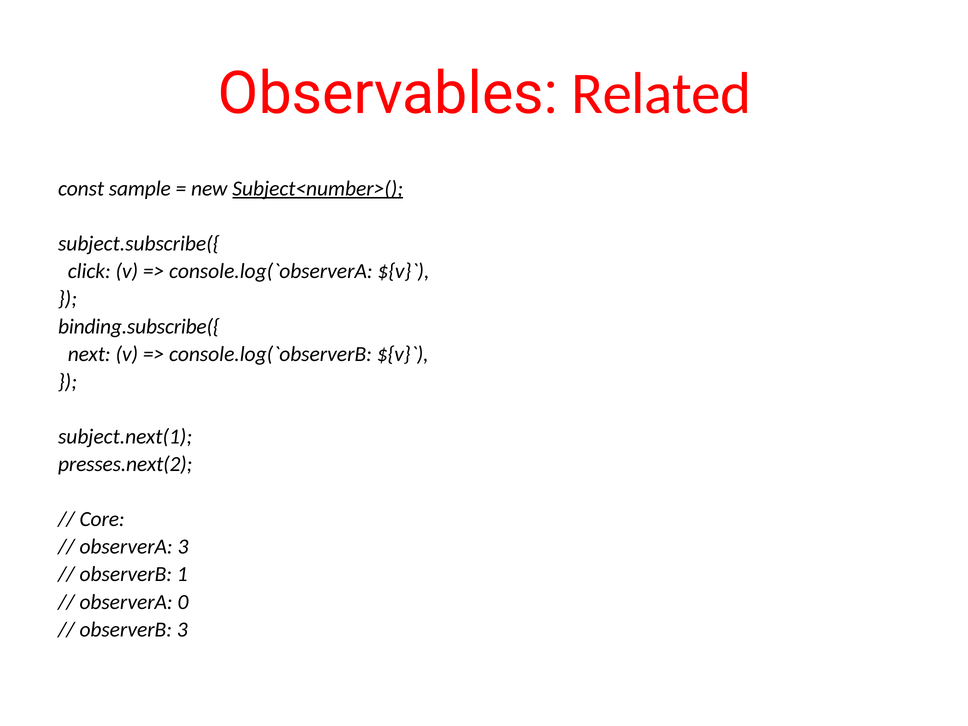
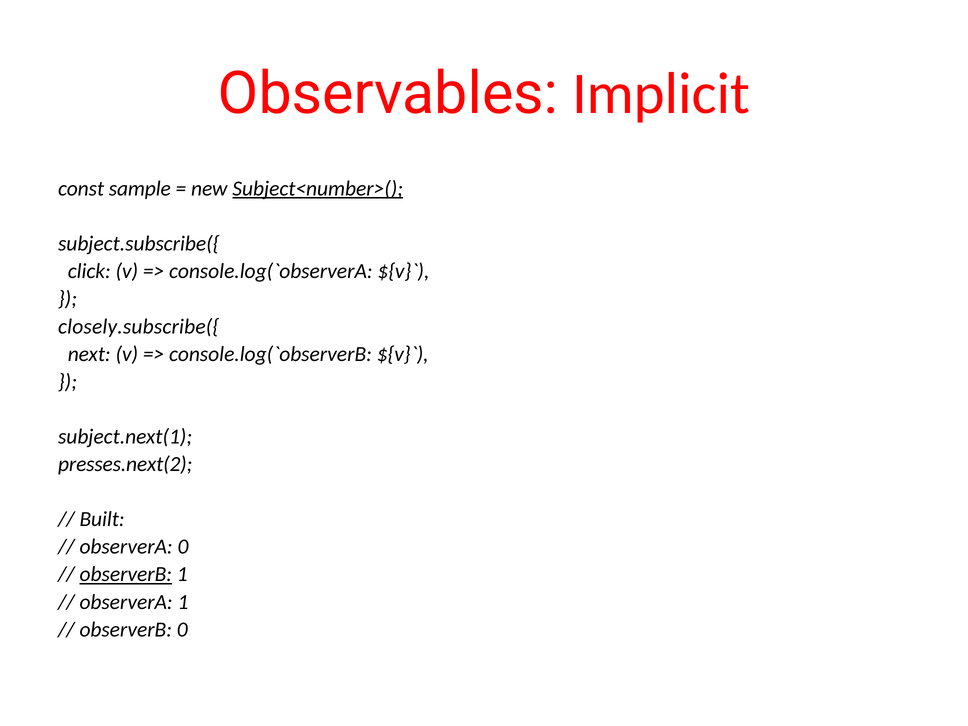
Related: Related -> Implicit
binding.subscribe({: binding.subscribe({ -> closely.subscribe({
Core: Core -> Built
observerA 3: 3 -> 0
observerB at (126, 574) underline: none -> present
observerA 0: 0 -> 1
observerB 3: 3 -> 0
